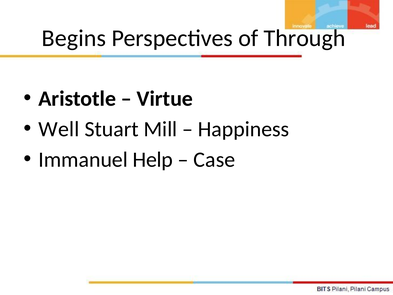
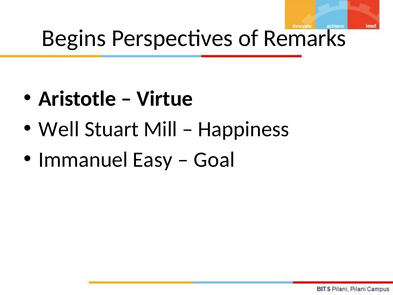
Through: Through -> Remarks
Help: Help -> Easy
Case: Case -> Goal
